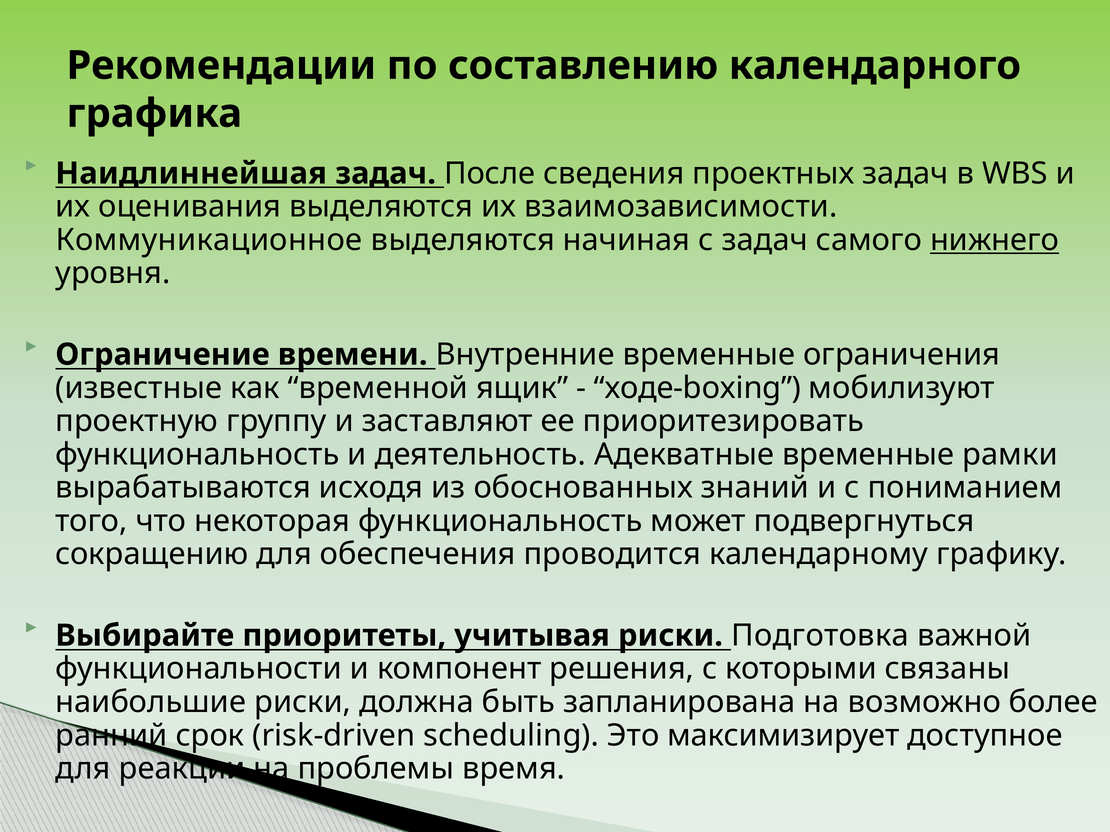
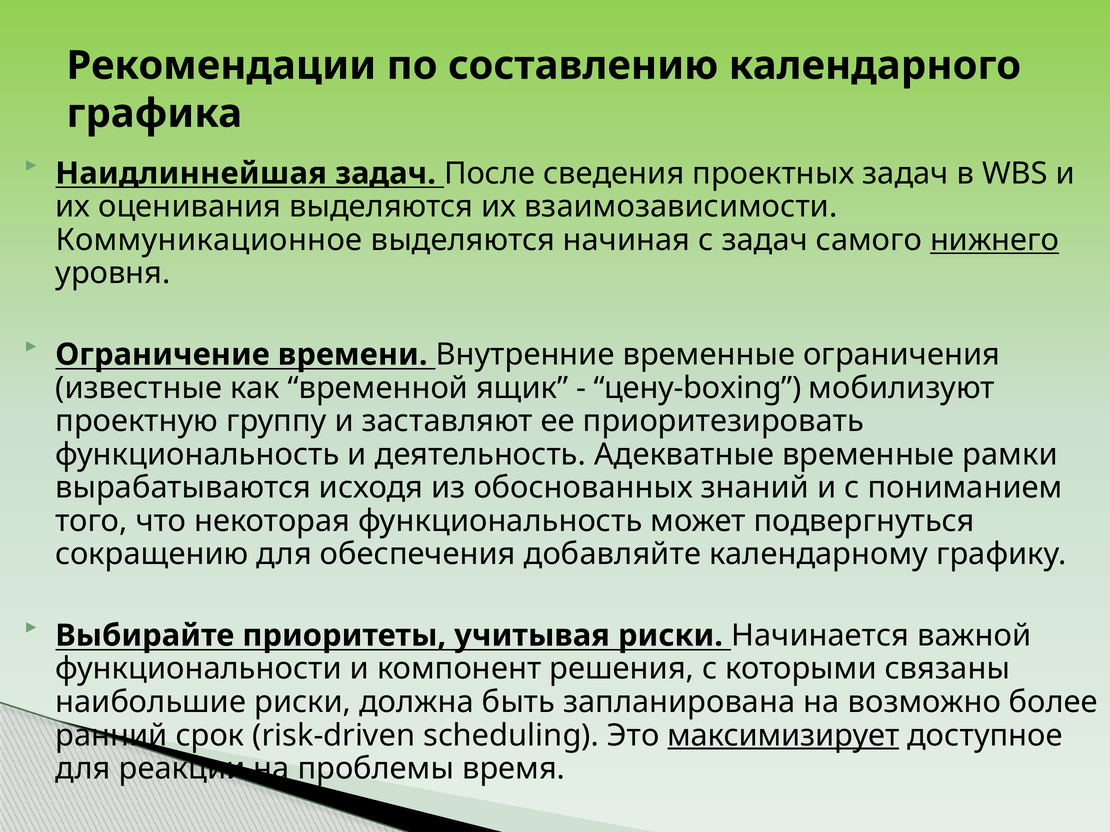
ходе-boxing: ходе-boxing -> цену-boxing
проводится: проводится -> добавляйте
Подготовка: Подготовка -> Начинается
максимизирует underline: none -> present
